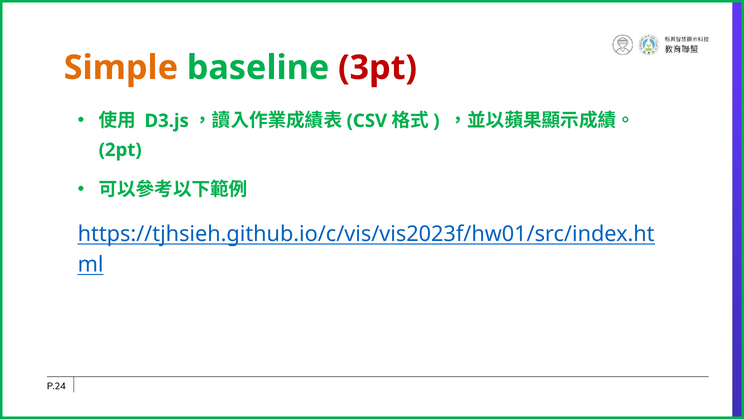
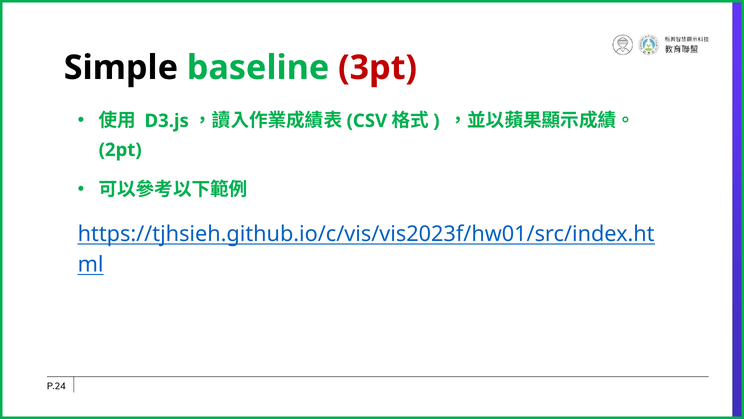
Simple colour: orange -> black
